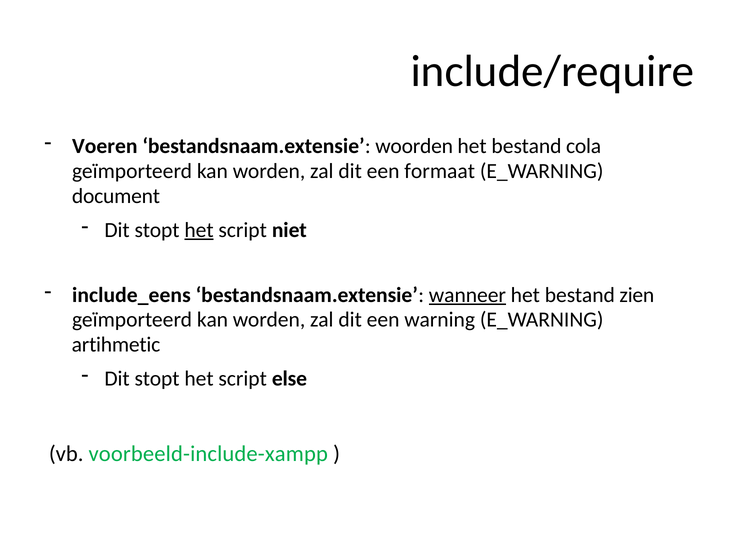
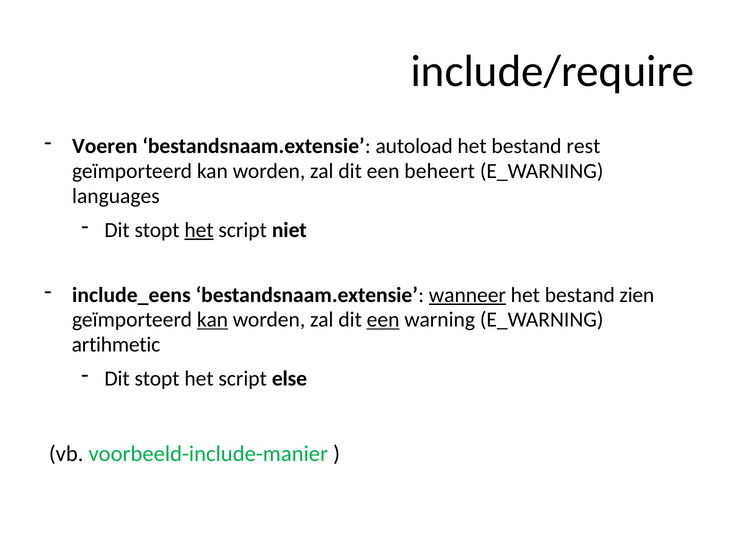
woorden: woorden -> autoload
cola: cola -> rest
formaat: formaat -> beheert
document: document -> languages
kan at (212, 320) underline: none -> present
een at (383, 320) underline: none -> present
voorbeeld-include-xampp: voorbeeld-include-xampp -> voorbeeld-include-manier
